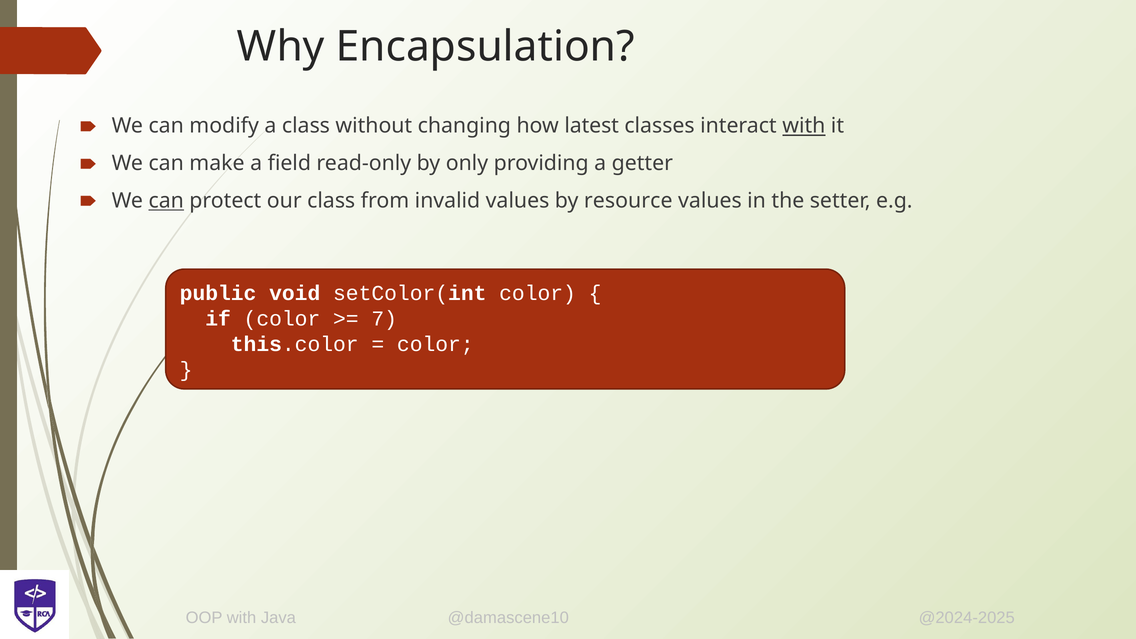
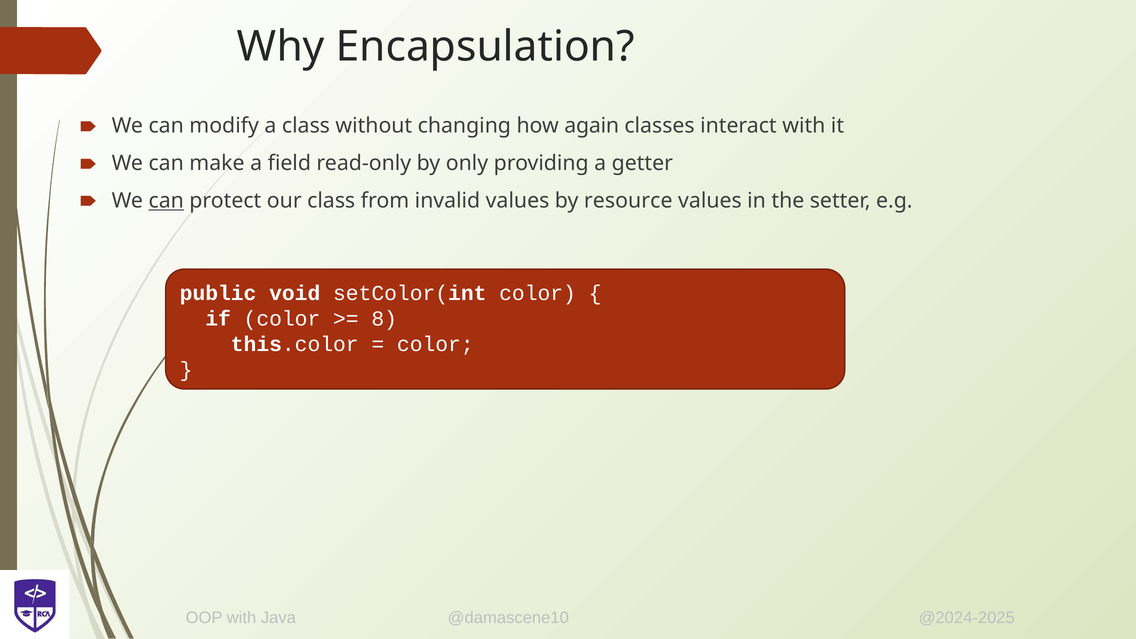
latest: latest -> again
with at (804, 126) underline: present -> none
7: 7 -> 8
